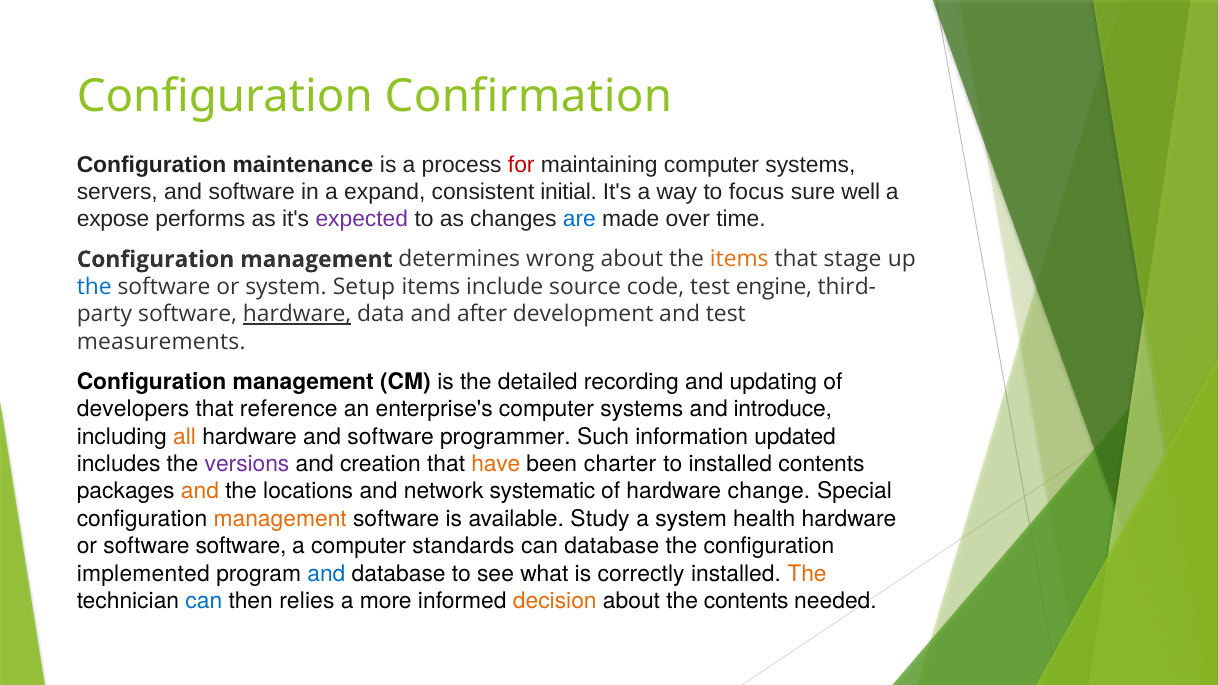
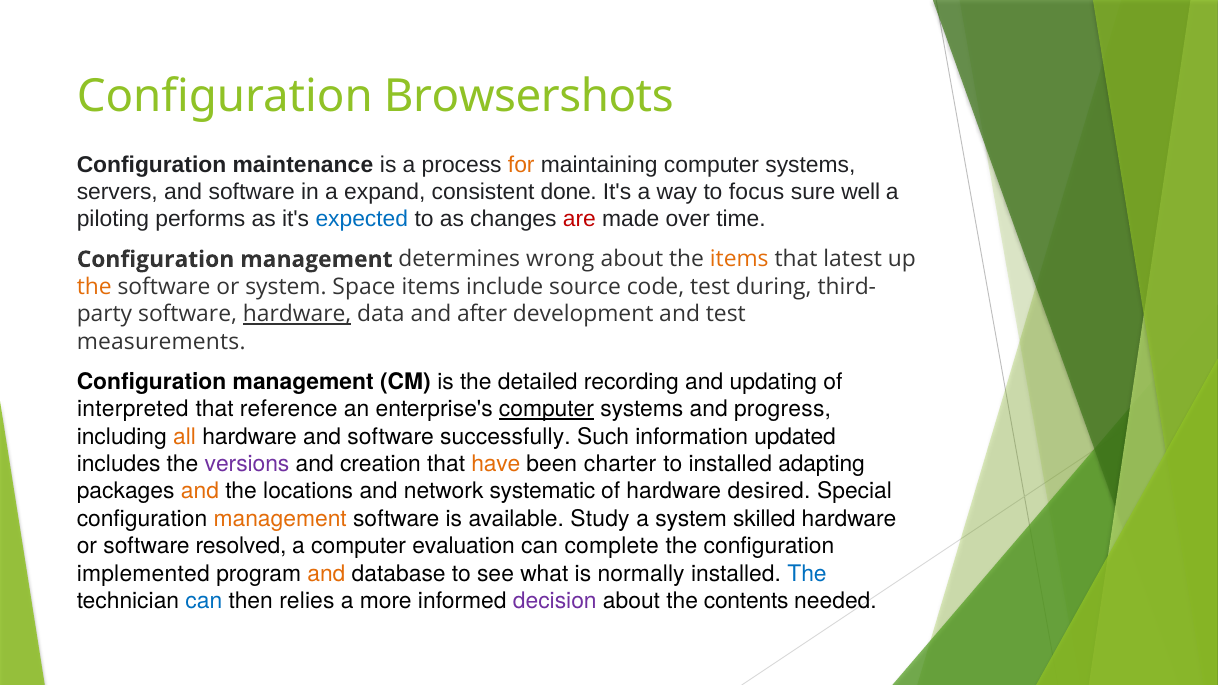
Confirmation: Confirmation -> Browsershots
for colour: red -> orange
initial: initial -> done
expose: expose -> piloting
expected colour: purple -> blue
are colour: blue -> red
stage: stage -> latest
the at (94, 287) colour: blue -> orange
Setup: Setup -> Space
engine: engine -> during
developers: developers -> interpreted
computer at (546, 409) underline: none -> present
introduce: introduce -> progress
programmer: programmer -> successfully
installed contents: contents -> adapting
change: change -> desired
health: health -> skilled
software software: software -> resolved
standards: standards -> evaluation
can database: database -> complete
and at (326, 574) colour: blue -> orange
correctly: correctly -> normally
The at (807, 574) colour: orange -> blue
decision colour: orange -> purple
